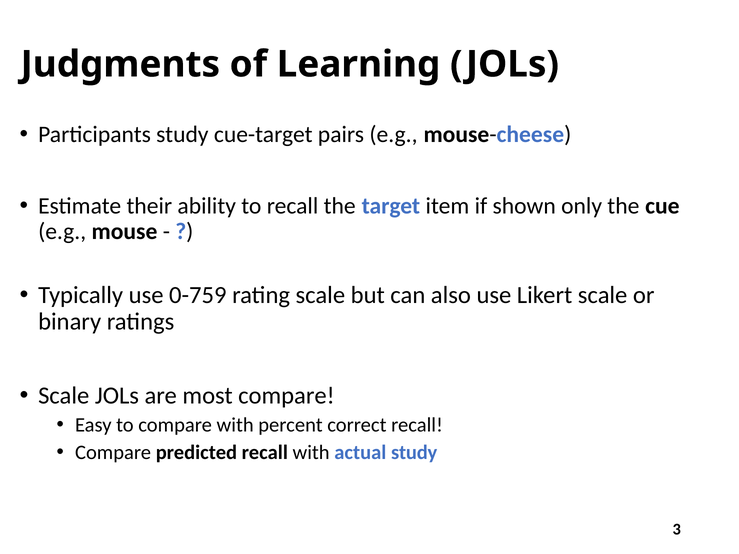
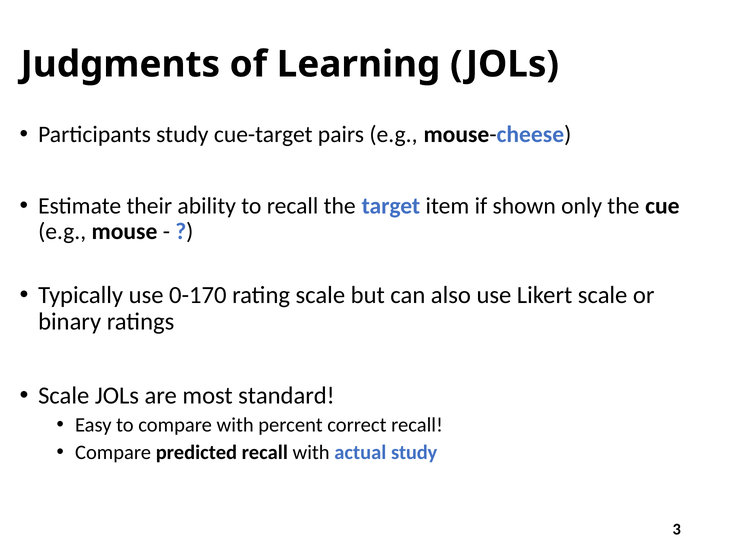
0-759: 0-759 -> 0-170
most compare: compare -> standard
